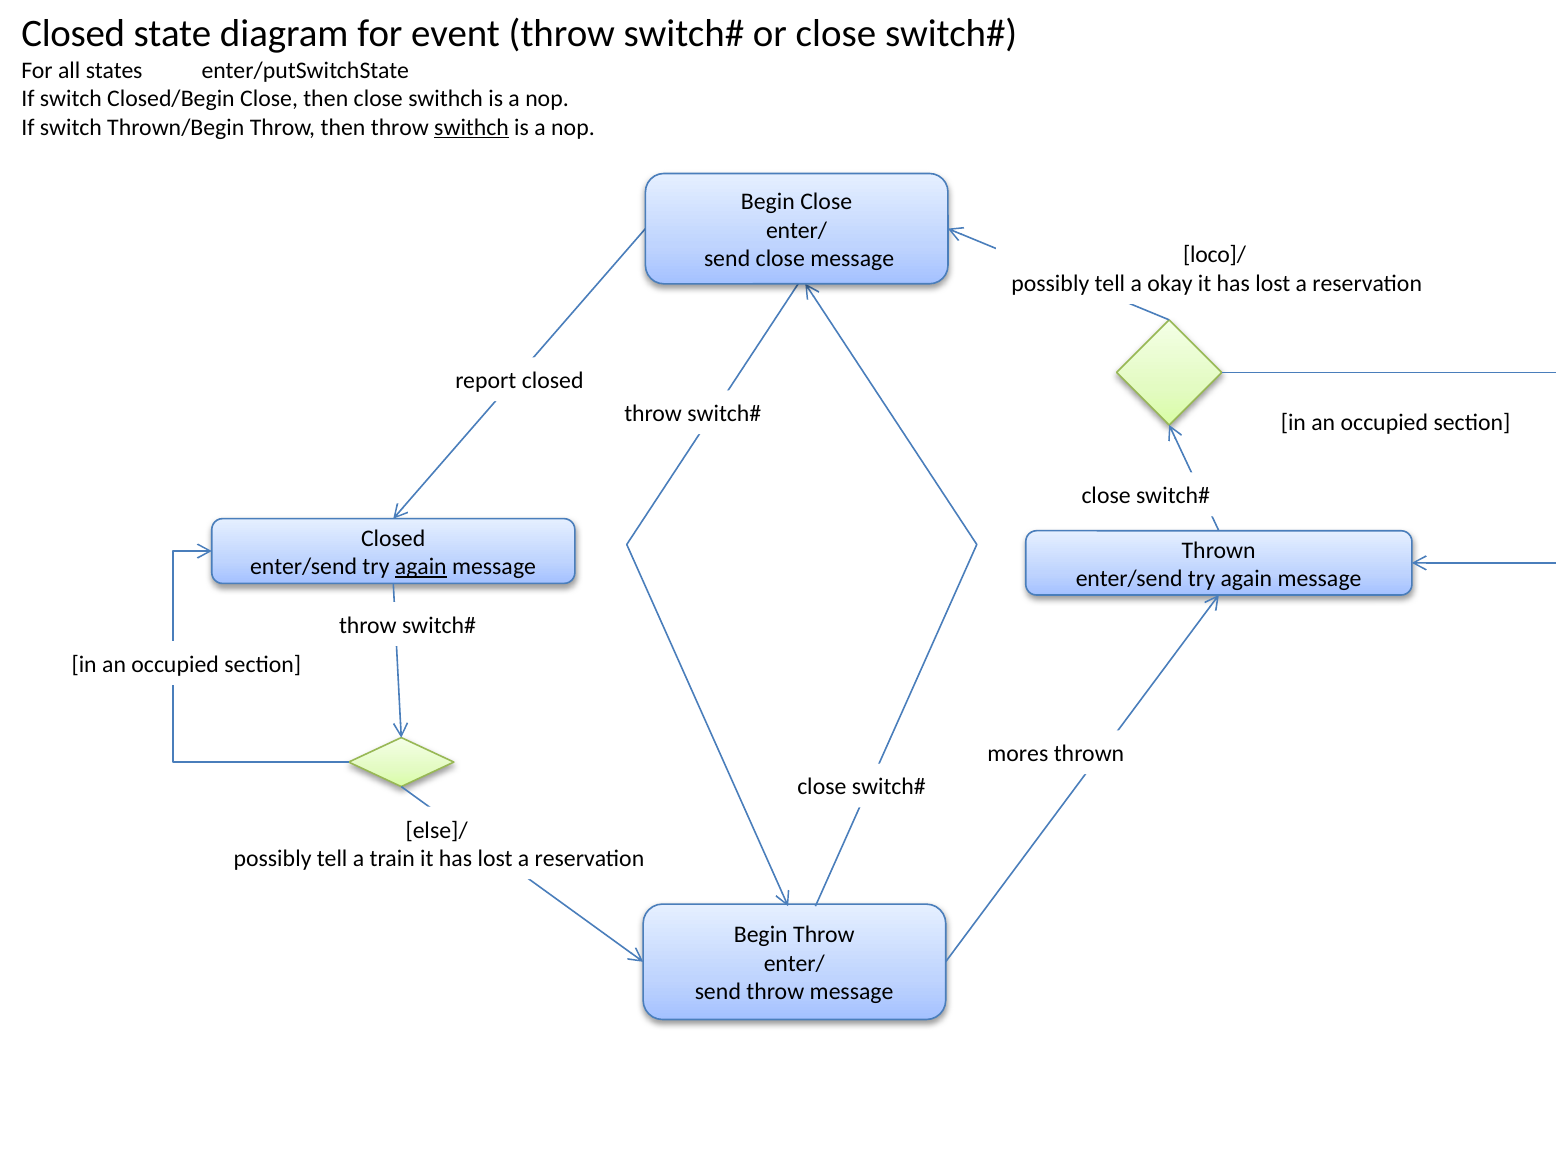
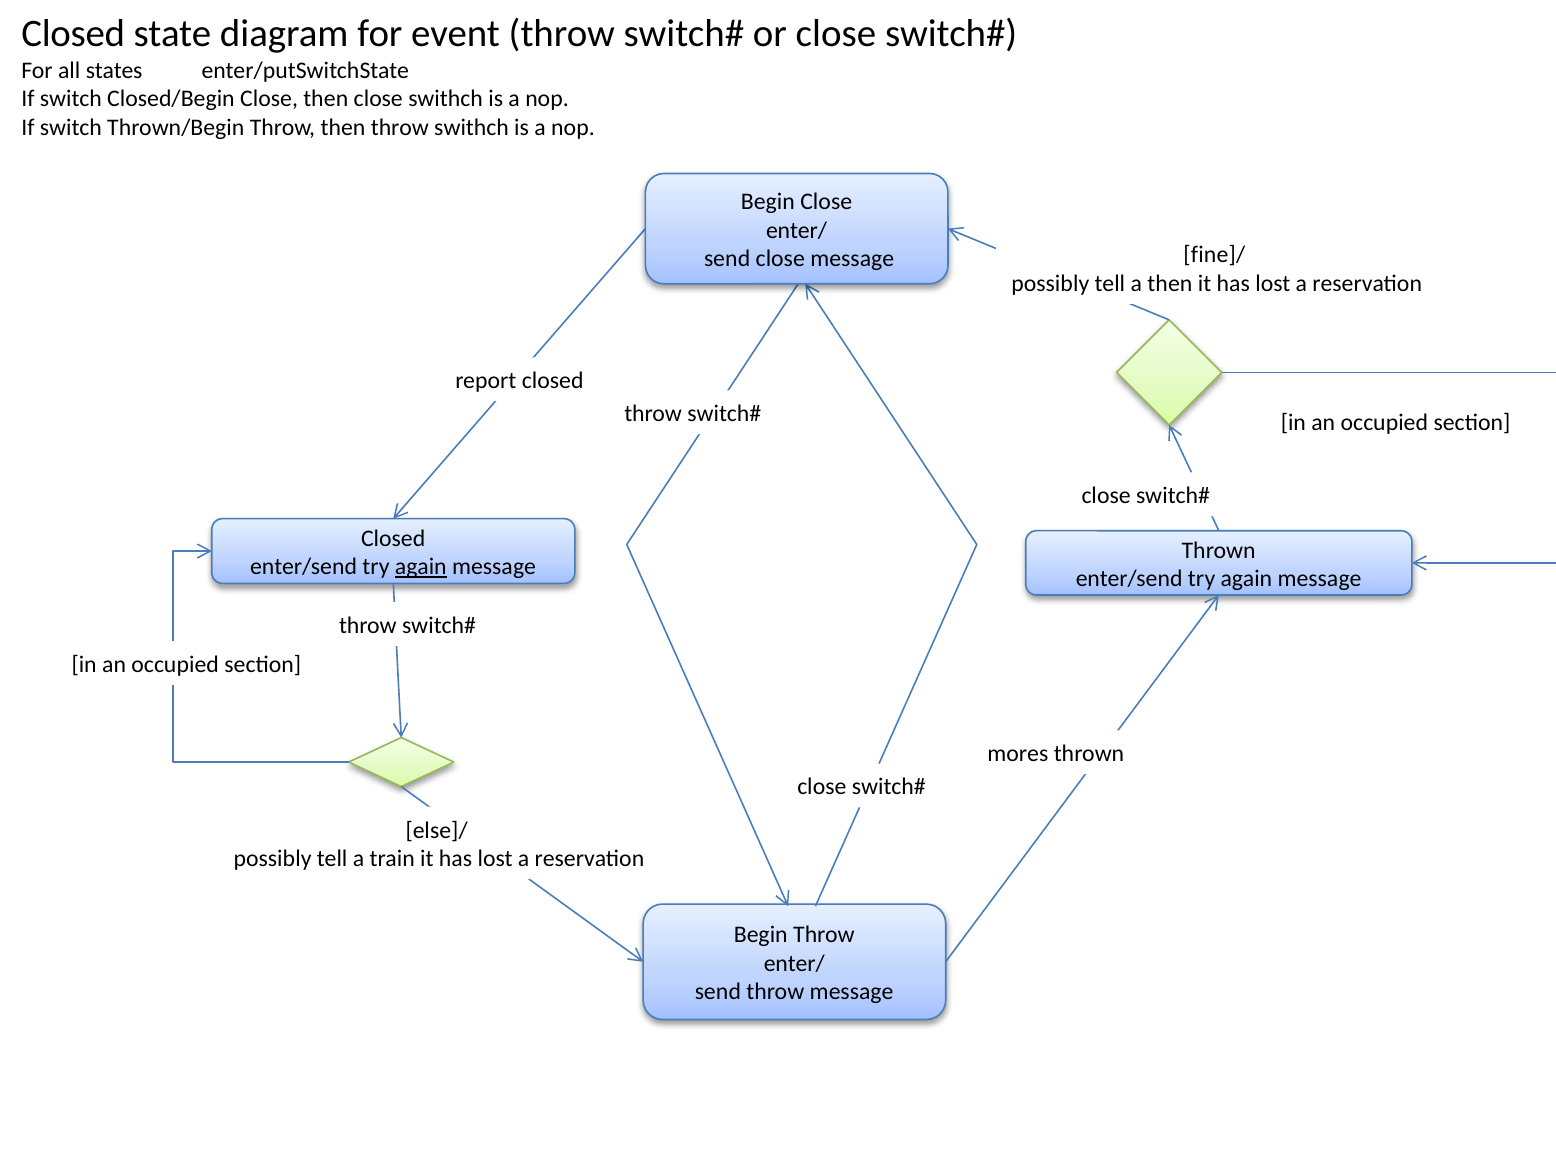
swithch at (472, 127) underline: present -> none
loco]/: loco]/ -> fine]/
a okay: okay -> then
